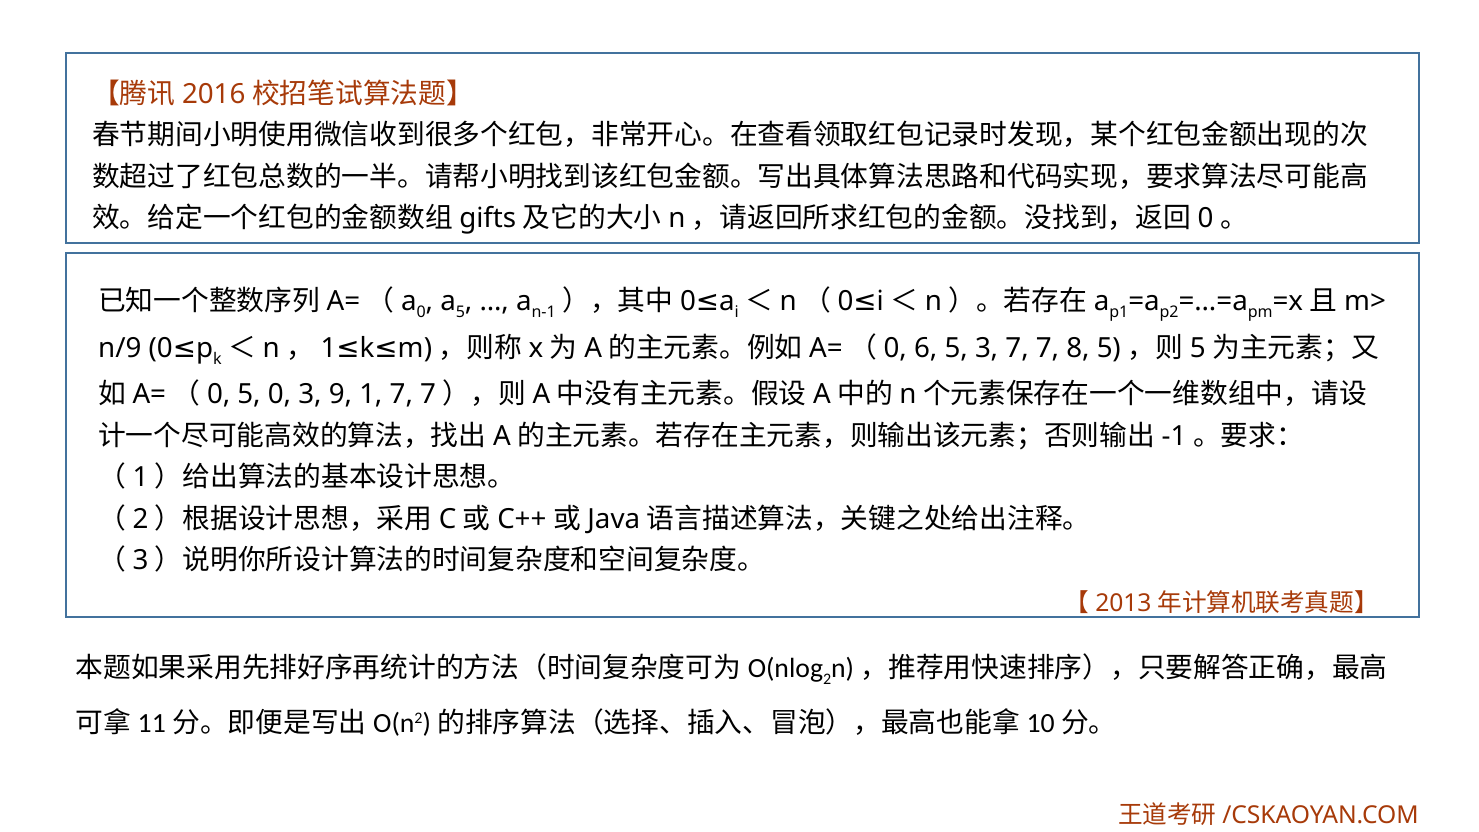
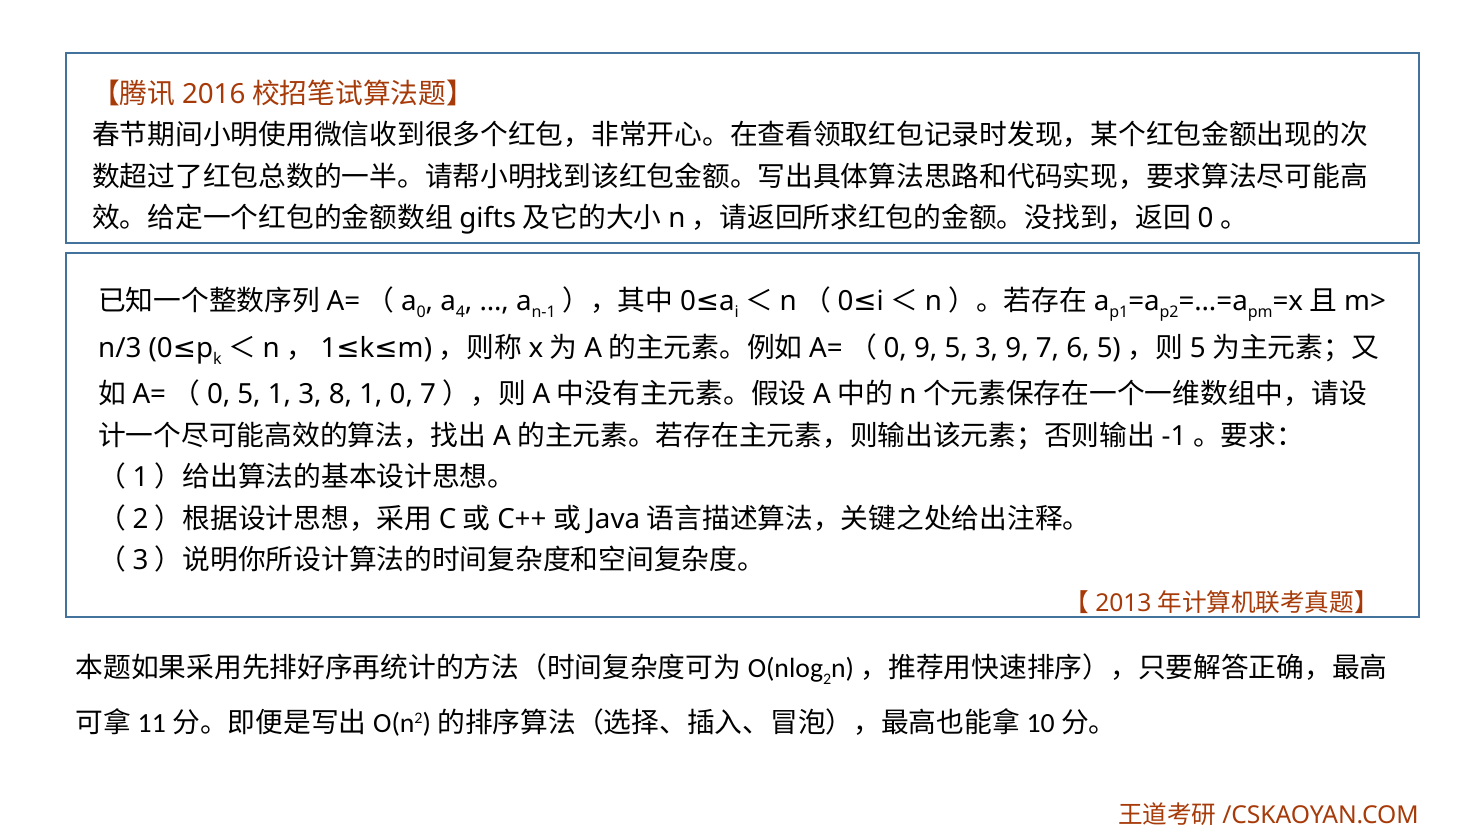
5 at (460, 312): 5 -> 4
6 at (926, 348): 6 -> 9
3 7: 7 -> 9
8: 8 -> 6
n/9: n/9 -> n/3
5 0: 0 -> 1
9: 9 -> 8
1 7: 7 -> 0
